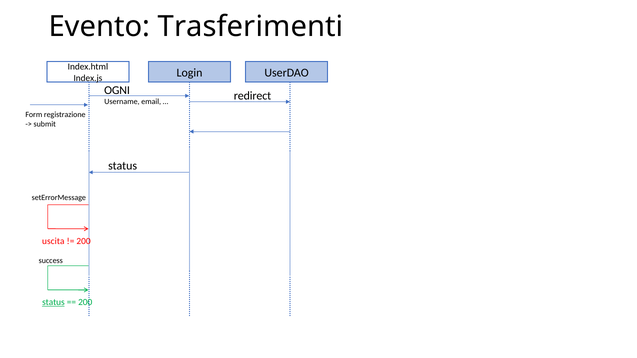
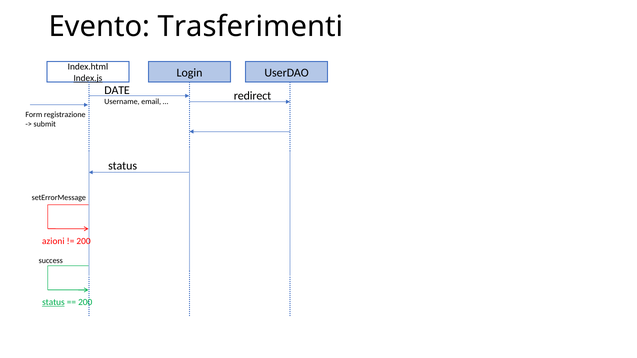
Index.js underline: none -> present
OGNI: OGNI -> DATE
uscita: uscita -> azioni
